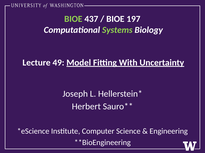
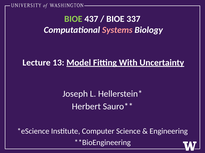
197: 197 -> 337
Systems colour: light green -> pink
49: 49 -> 13
